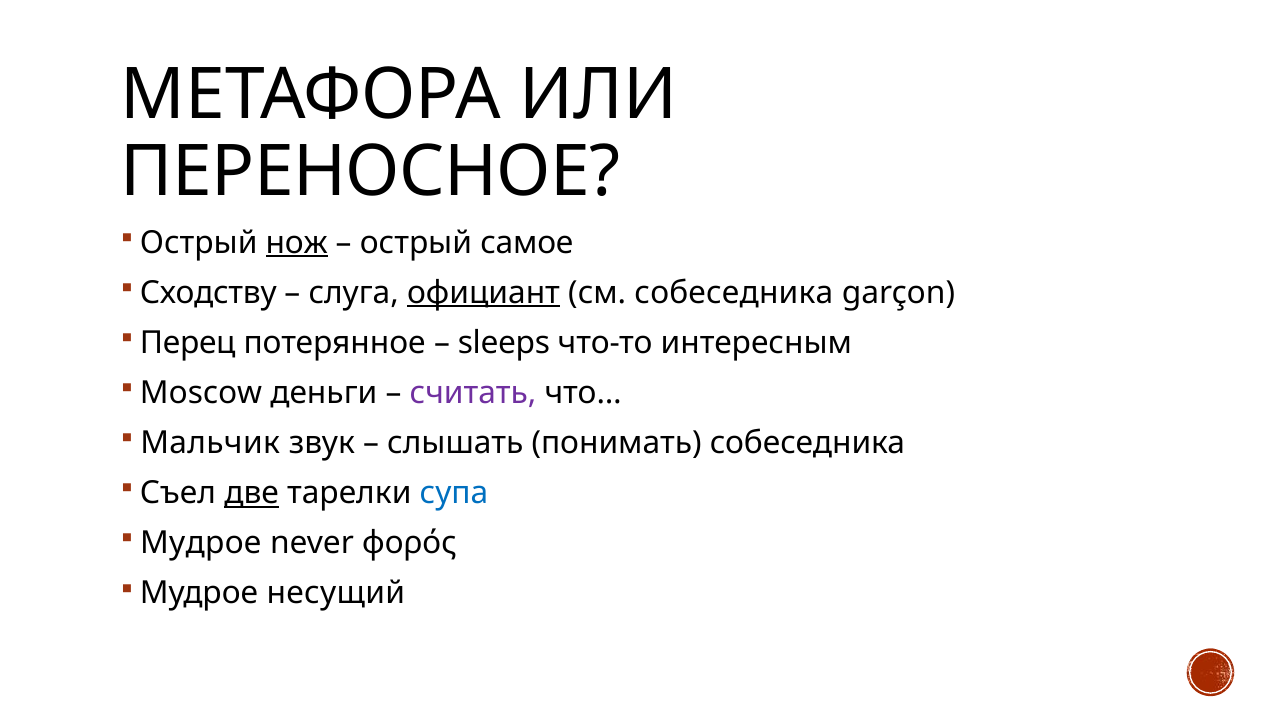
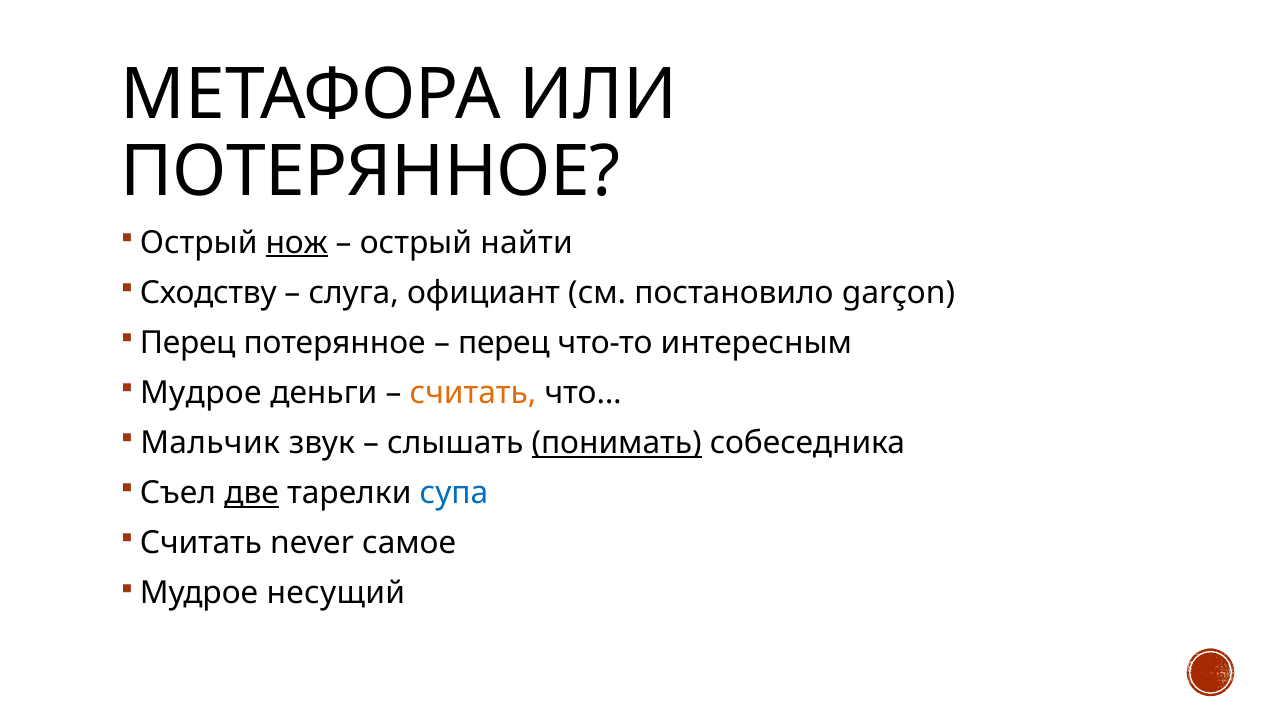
ПЕРЕНОСНОЕ at (371, 172): ПЕРЕНОСНОЕ -> ПОТЕРЯННОЕ
самое: самое -> найти
официант underline: present -> none
см собеседника: собеседника -> постановило
sleeps at (504, 343): sleeps -> перец
Moscow at (201, 393): Moscow -> Мудрое
считать at (473, 393) colour: purple -> orange
понимать underline: none -> present
Мудрое at (201, 543): Мудрое -> Считать
φορός: φορός -> самое
